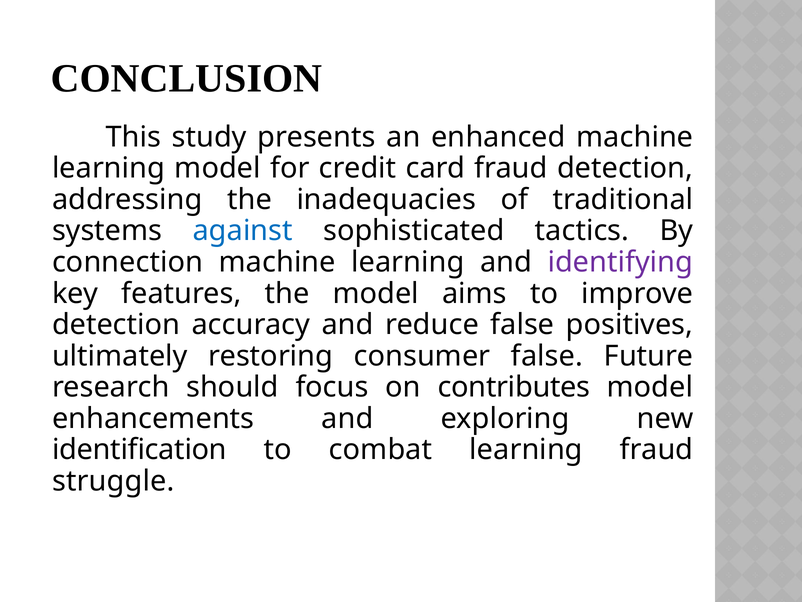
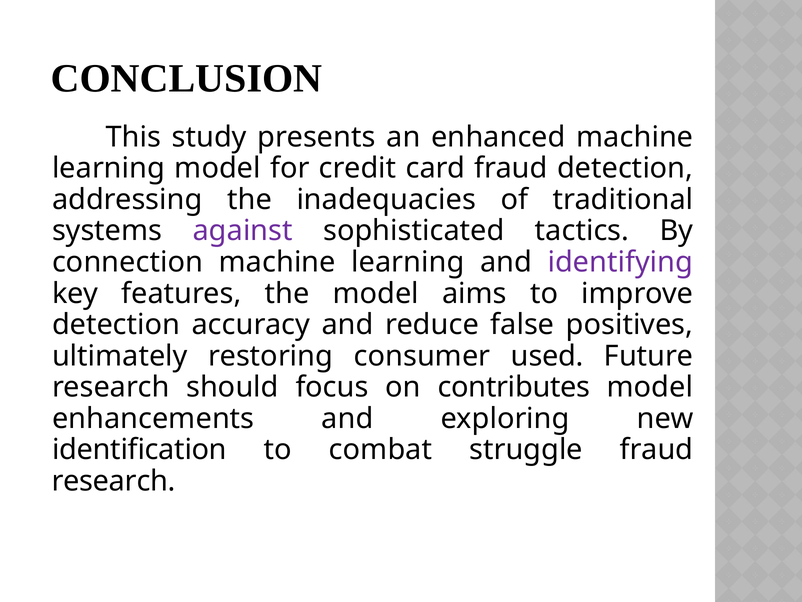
against colour: blue -> purple
consumer false: false -> used
combat learning: learning -> struggle
struggle at (113, 481): struggle -> research
